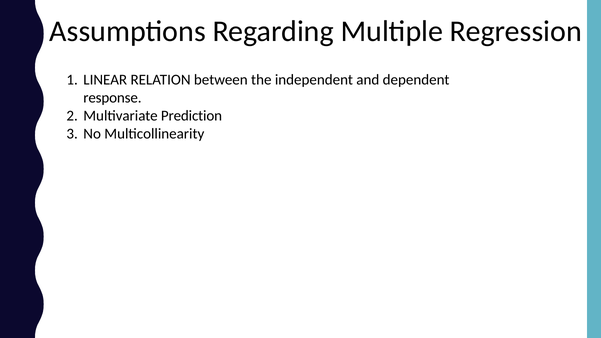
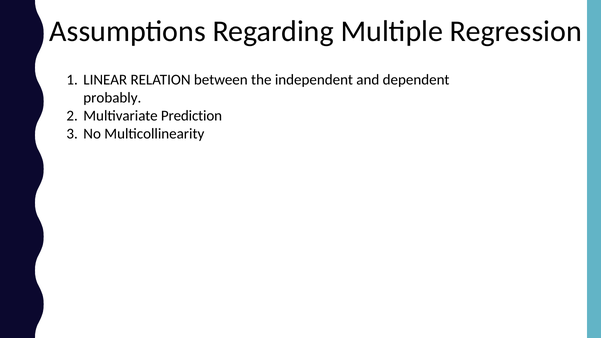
response: response -> probably
